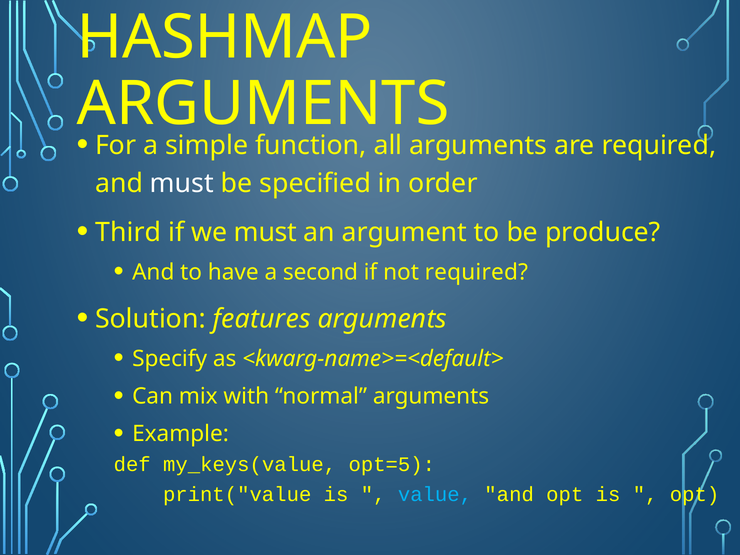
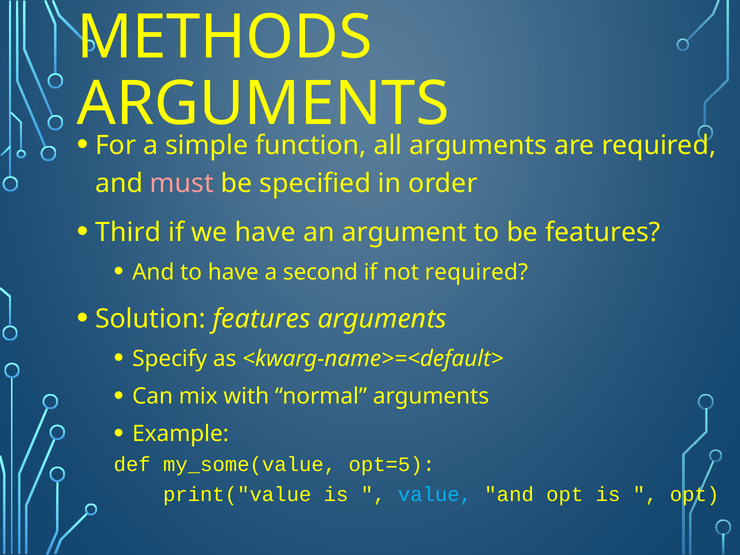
HASHMAP: HASHMAP -> METHODS
must at (182, 184) colour: white -> pink
we must: must -> have
be produce: produce -> features
my_keys(value: my_keys(value -> my_some(value
